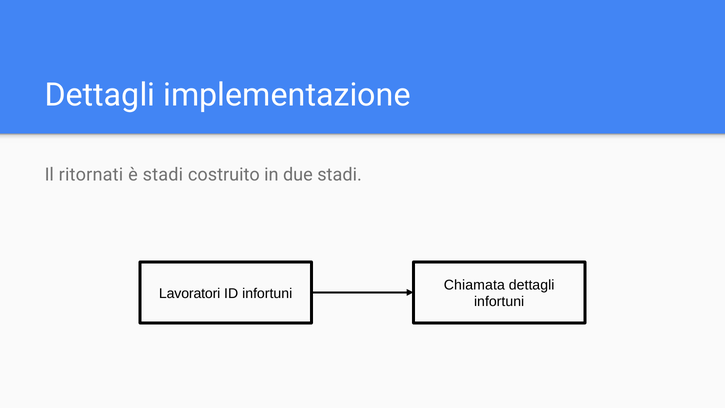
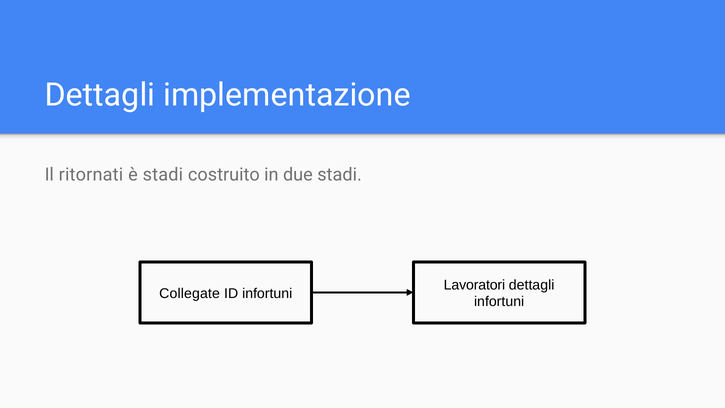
Chiamata: Chiamata -> Lavoratori
Lavoratori: Lavoratori -> Collegate
